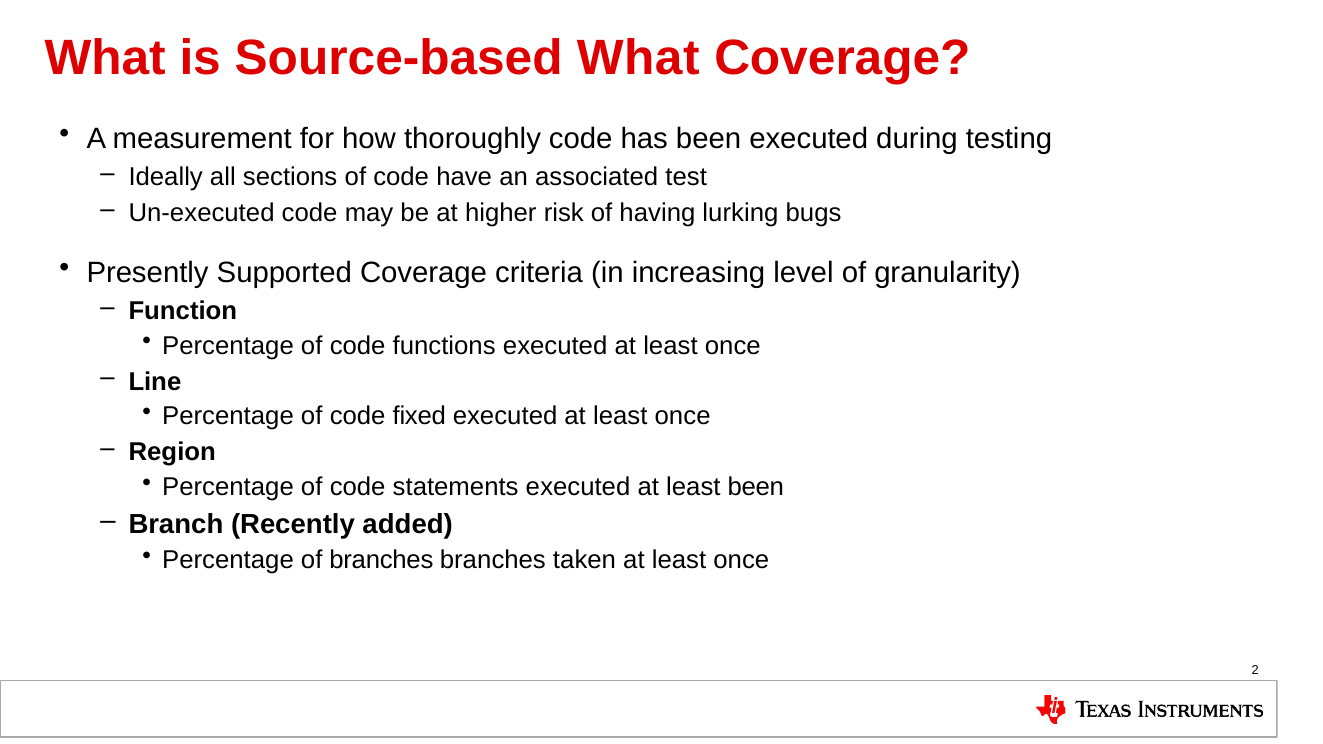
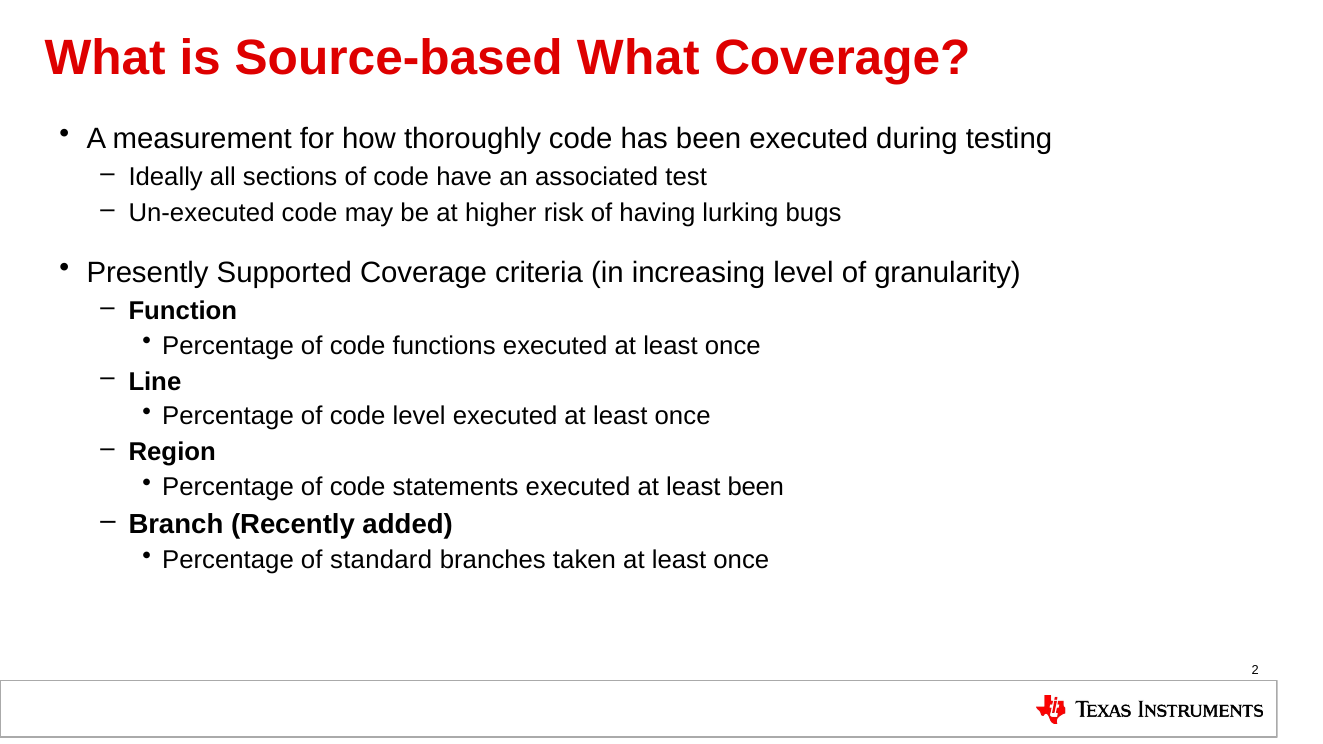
code fixed: fixed -> level
of branches: branches -> standard
